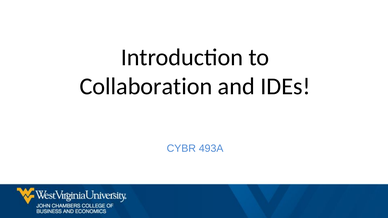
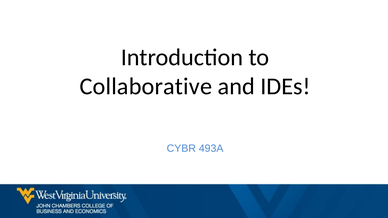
Collaboration: Collaboration -> Collaborative
